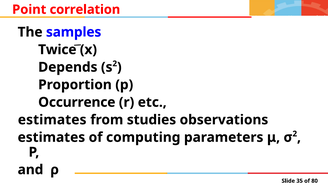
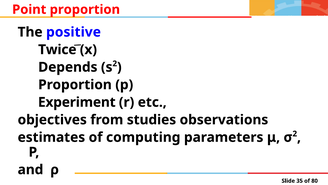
Point correlation: correlation -> proportion
samples: samples -> positive
Occurrence: Occurrence -> Experiment
estimates at (52, 119): estimates -> objectives
